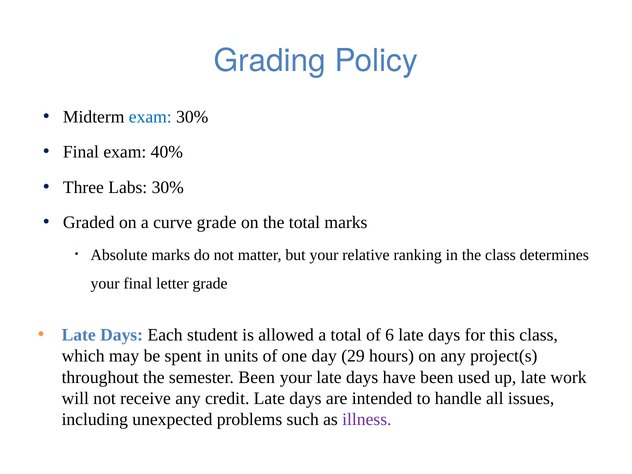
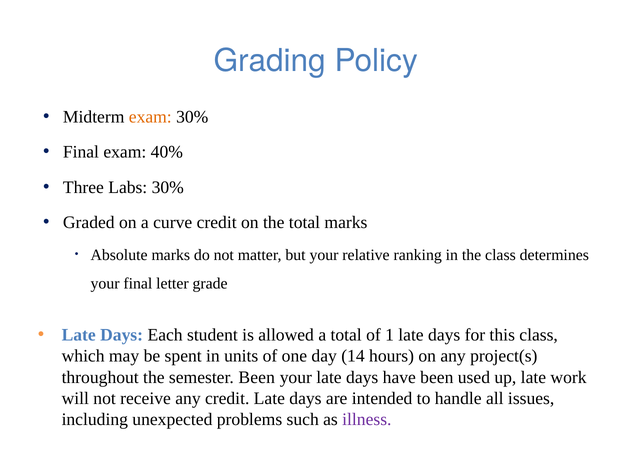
exam at (150, 117) colour: blue -> orange
curve grade: grade -> credit
6: 6 -> 1
29: 29 -> 14
